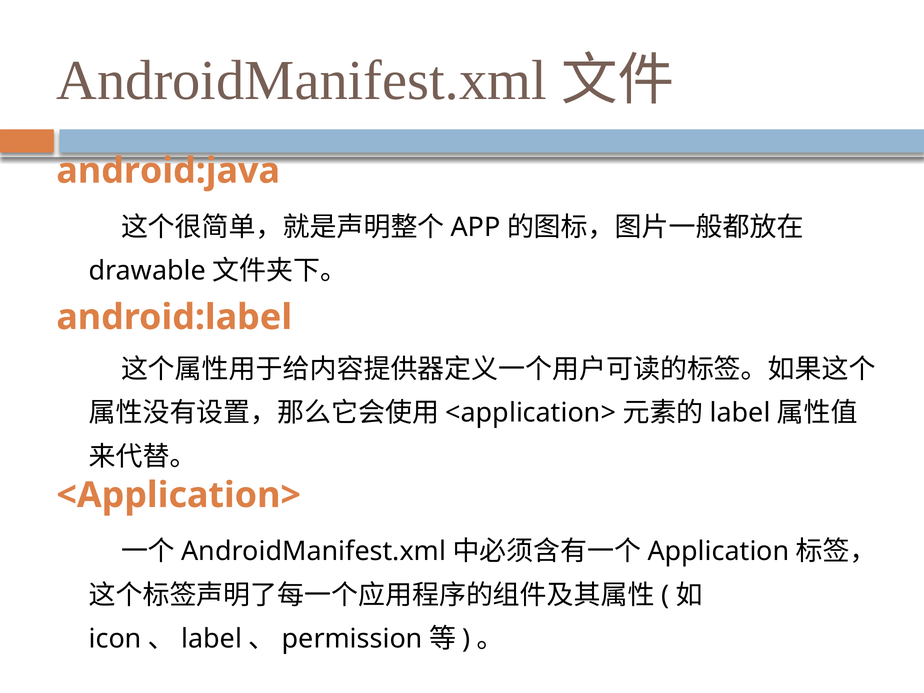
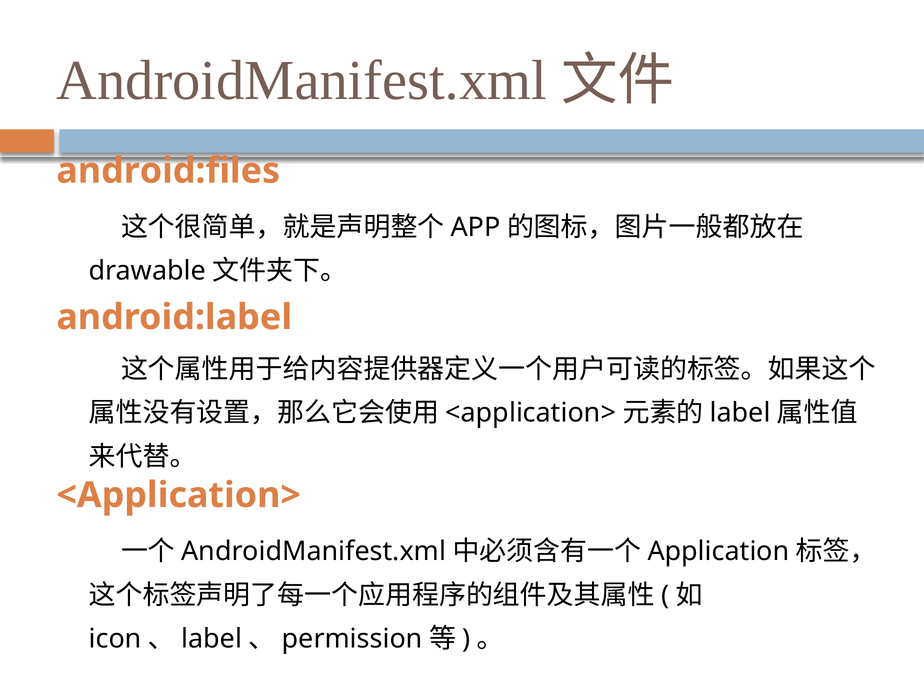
android:java: android:java -> android:files
